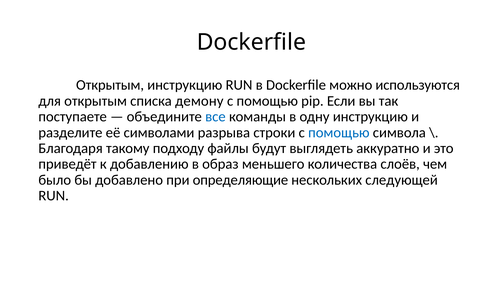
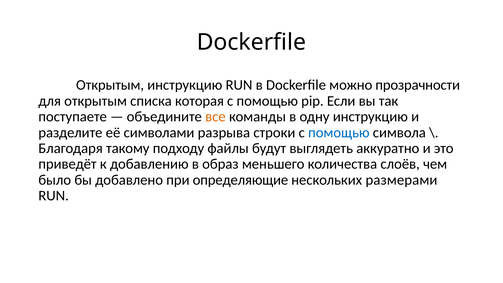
используются: используются -> прозрачности
демону: демону -> которая
все colour: blue -> orange
следующей: следующей -> размерами
